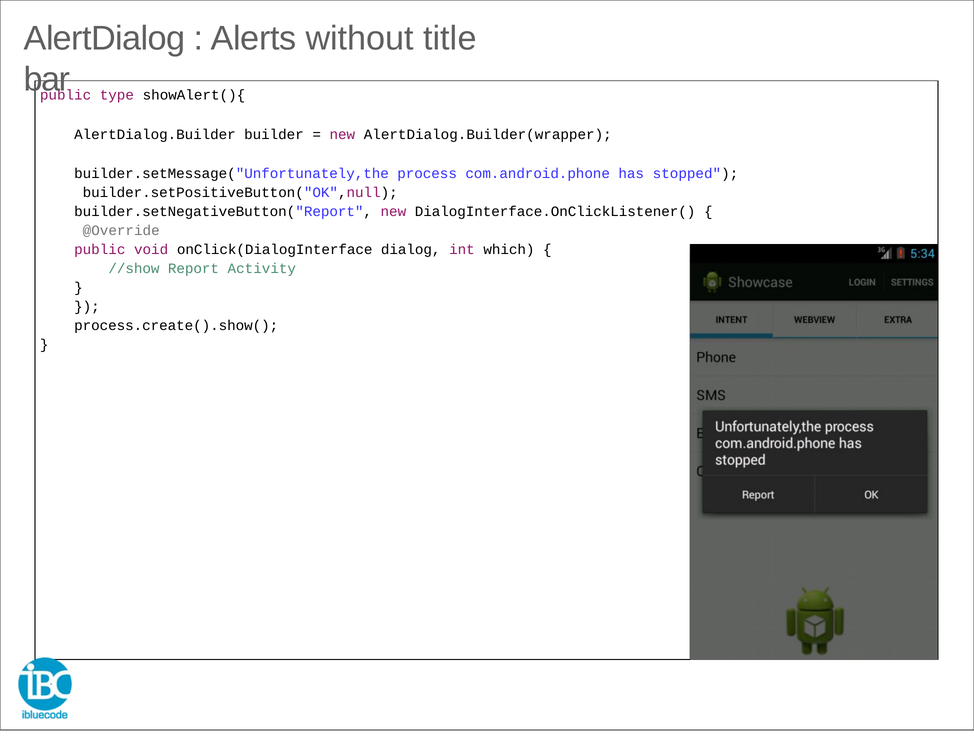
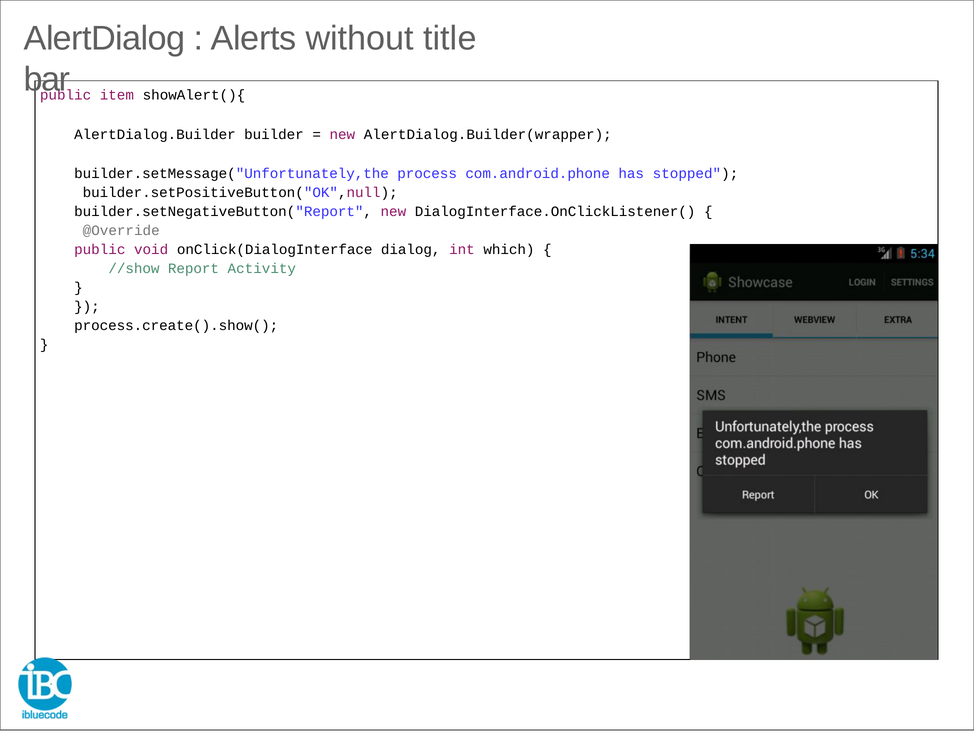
type: type -> item
